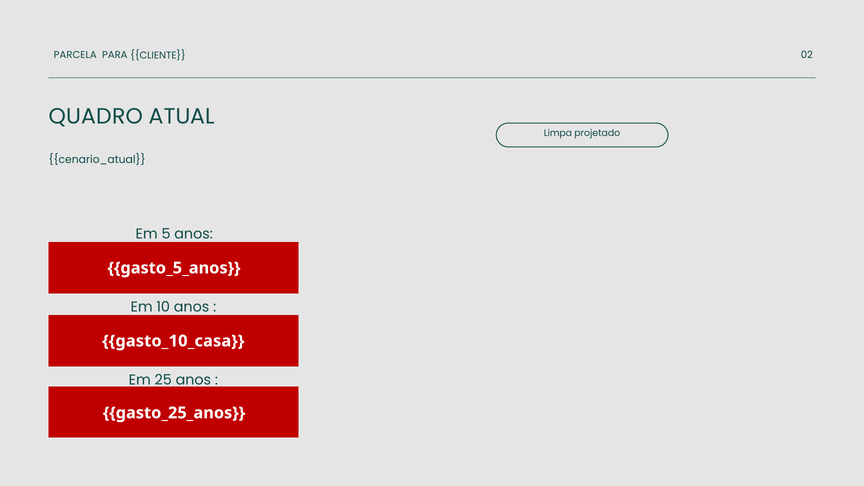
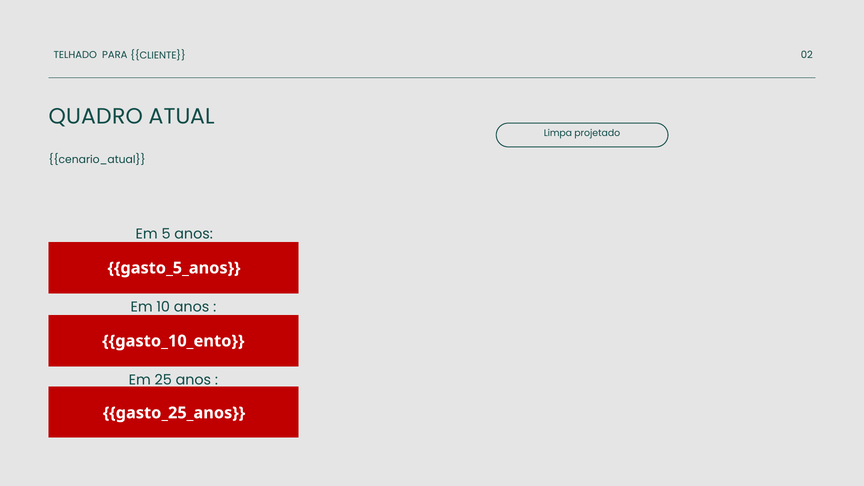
PARCELA: PARCELA -> TELHADO
gasto_10_casa: gasto_10_casa -> gasto_10_ento
